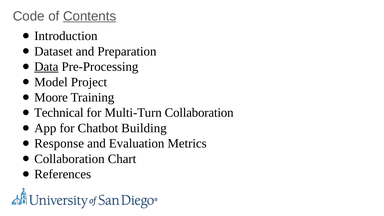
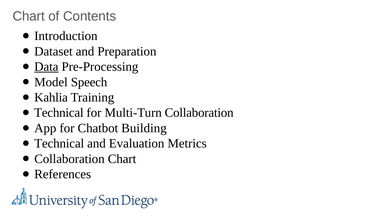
Code at (29, 16): Code -> Chart
Contents underline: present -> none
Project: Project -> Speech
Moore: Moore -> Kahlia
Response at (59, 143): Response -> Technical
